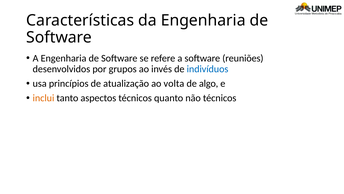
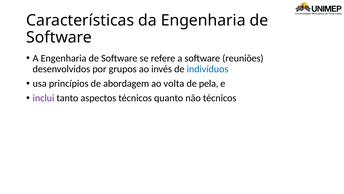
atualização: atualização -> abordagem
algo: algo -> pela
inclui colour: orange -> purple
